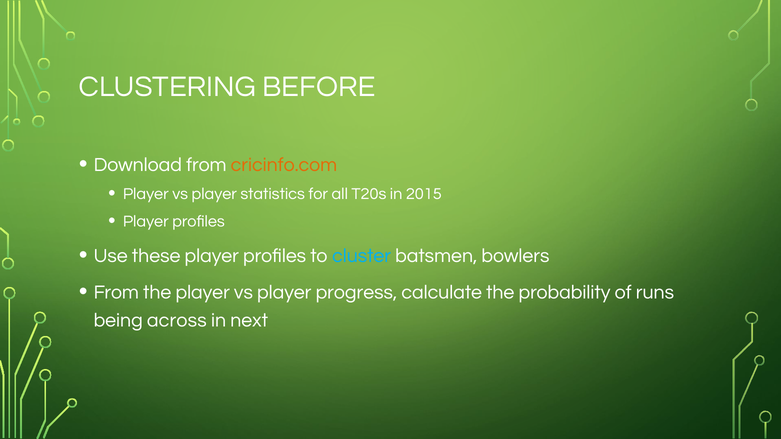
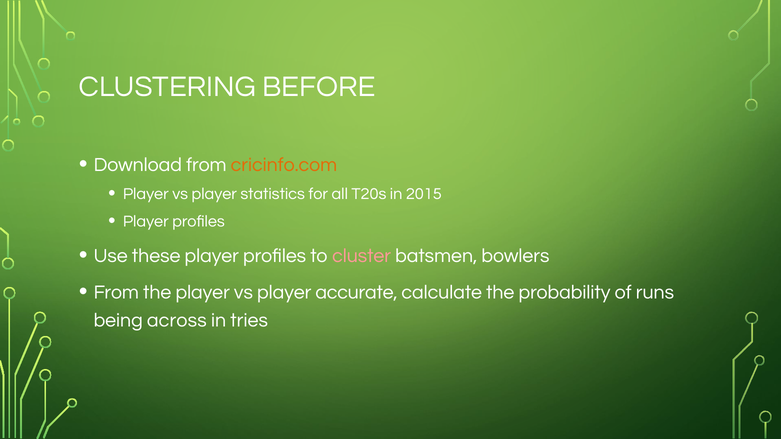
cluster colour: light blue -> pink
progress: progress -> accurate
next: next -> tries
